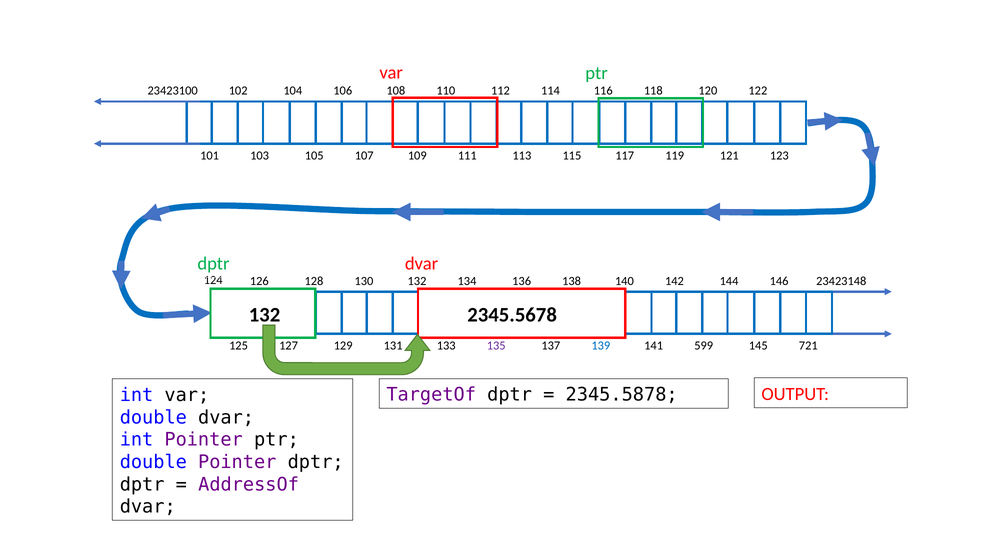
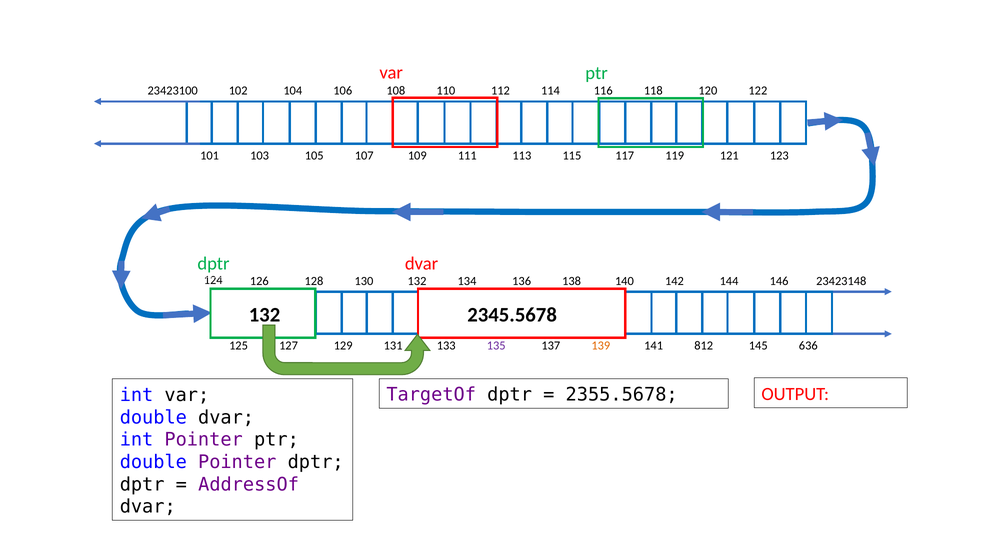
139 colour: blue -> orange
599: 599 -> 812
721: 721 -> 636
2345.5878: 2345.5878 -> 2355.5678
